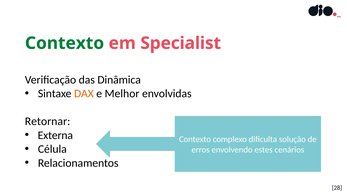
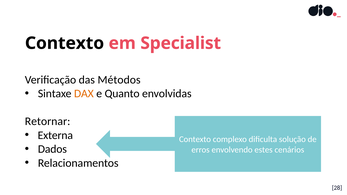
Contexto at (65, 43) colour: green -> black
Dinâmica: Dinâmica -> Métodos
Melhor: Melhor -> Quanto
Célula: Célula -> Dados
